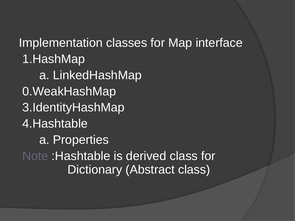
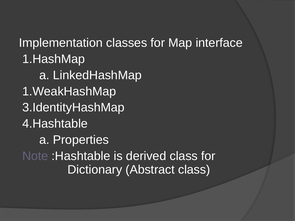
0.WeakHashMap: 0.WeakHashMap -> 1.WeakHashMap
